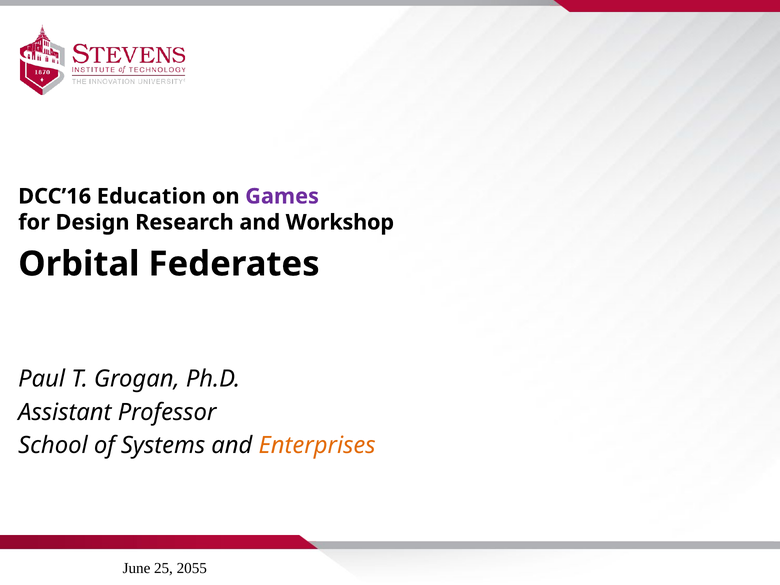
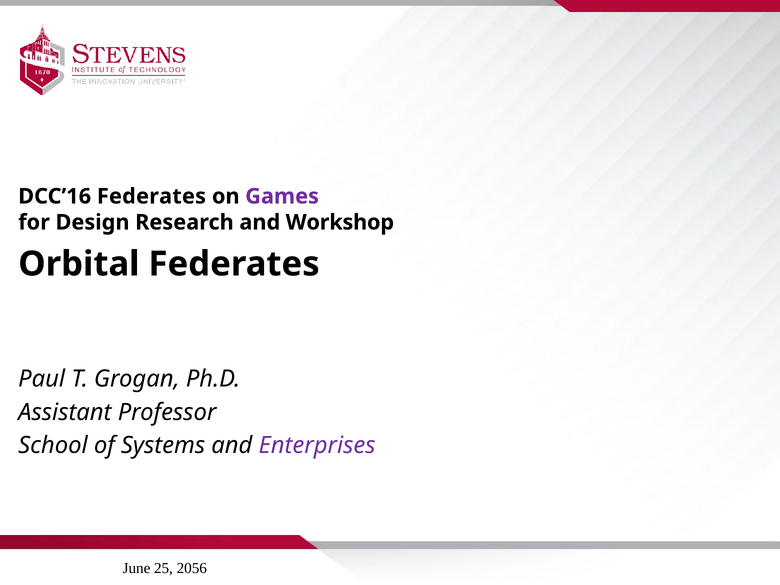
DCC’16 Education: Education -> Federates
Enterprises colour: orange -> purple
2055: 2055 -> 2056
